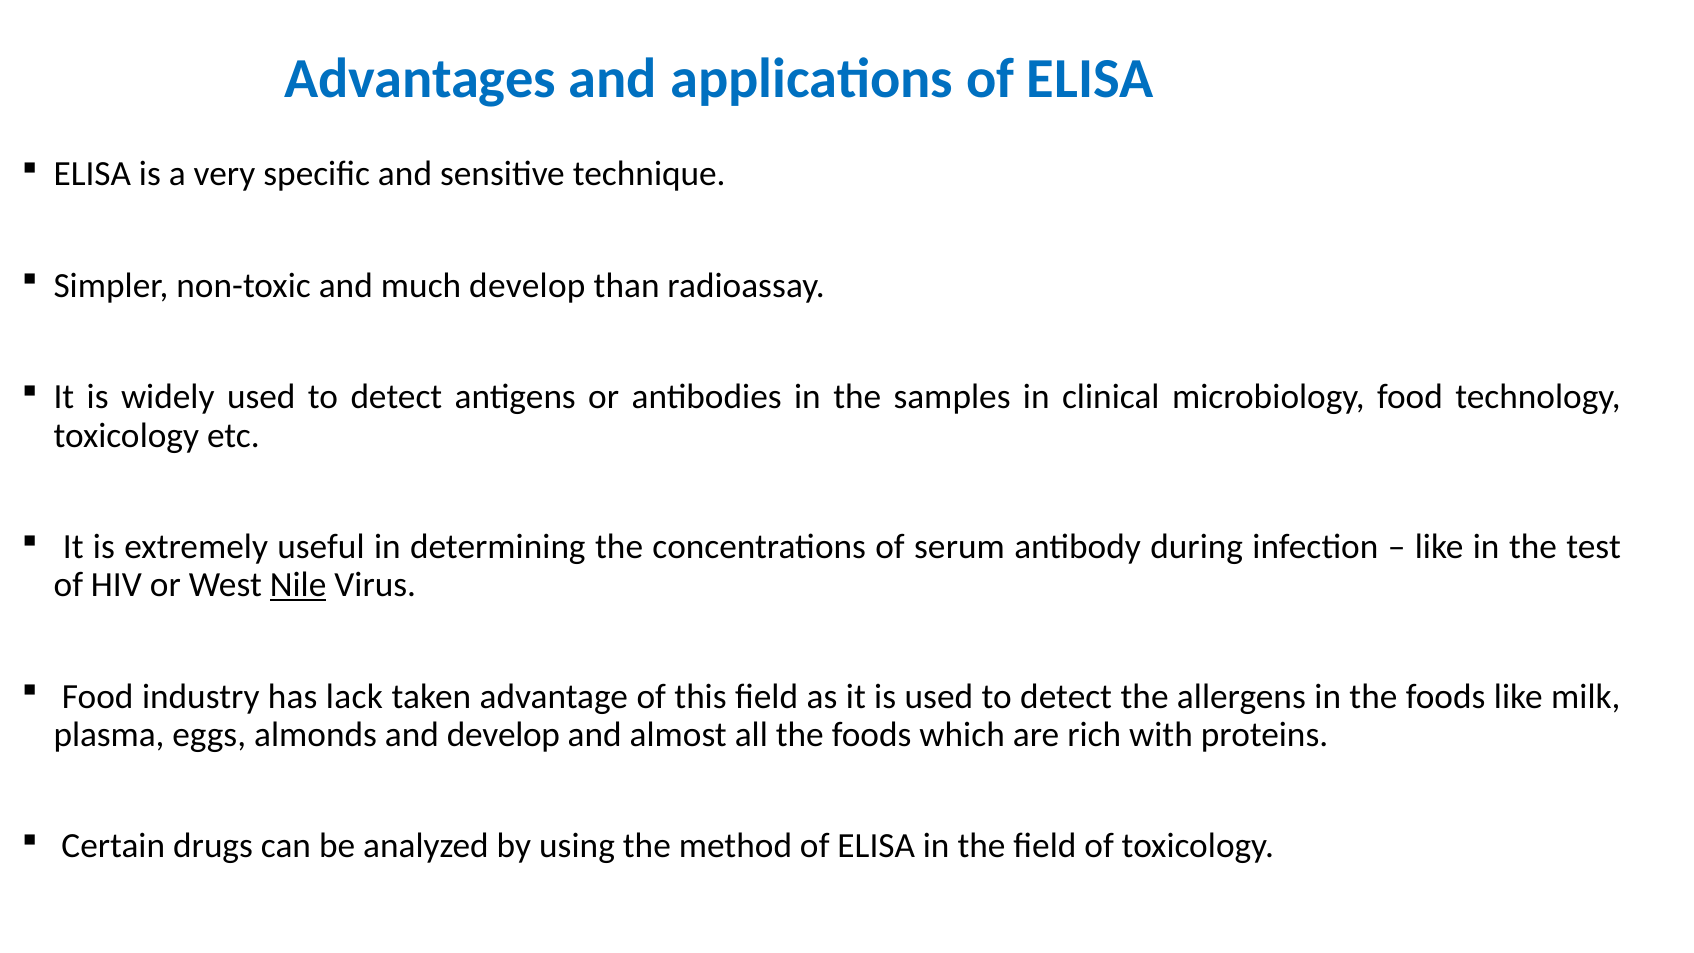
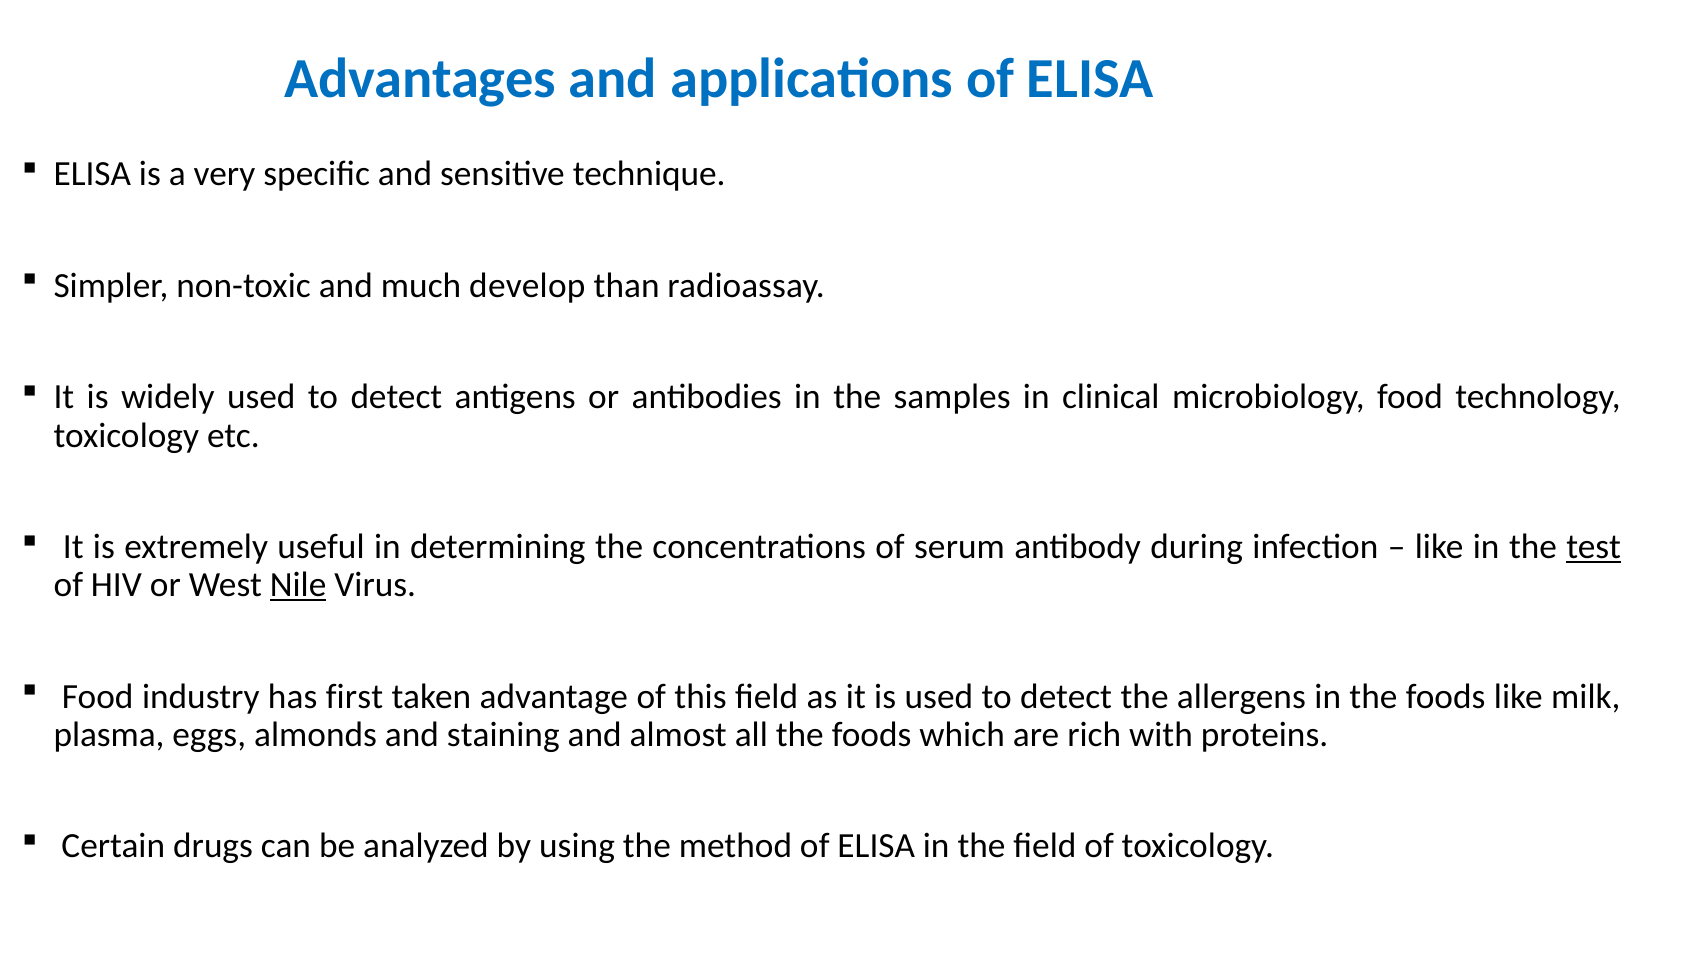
test underline: none -> present
lack: lack -> first
and develop: develop -> staining
